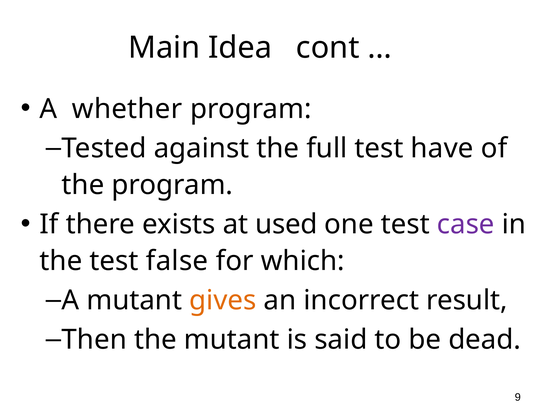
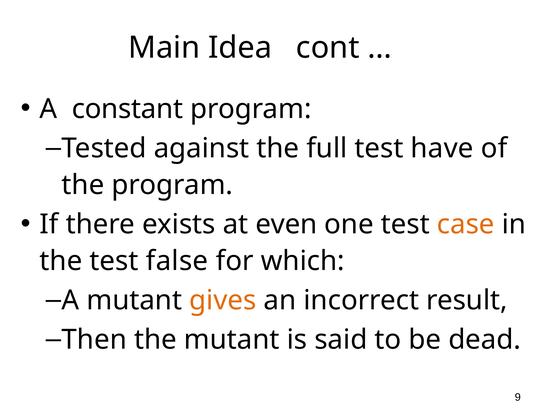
whether: whether -> constant
used: used -> even
case colour: purple -> orange
